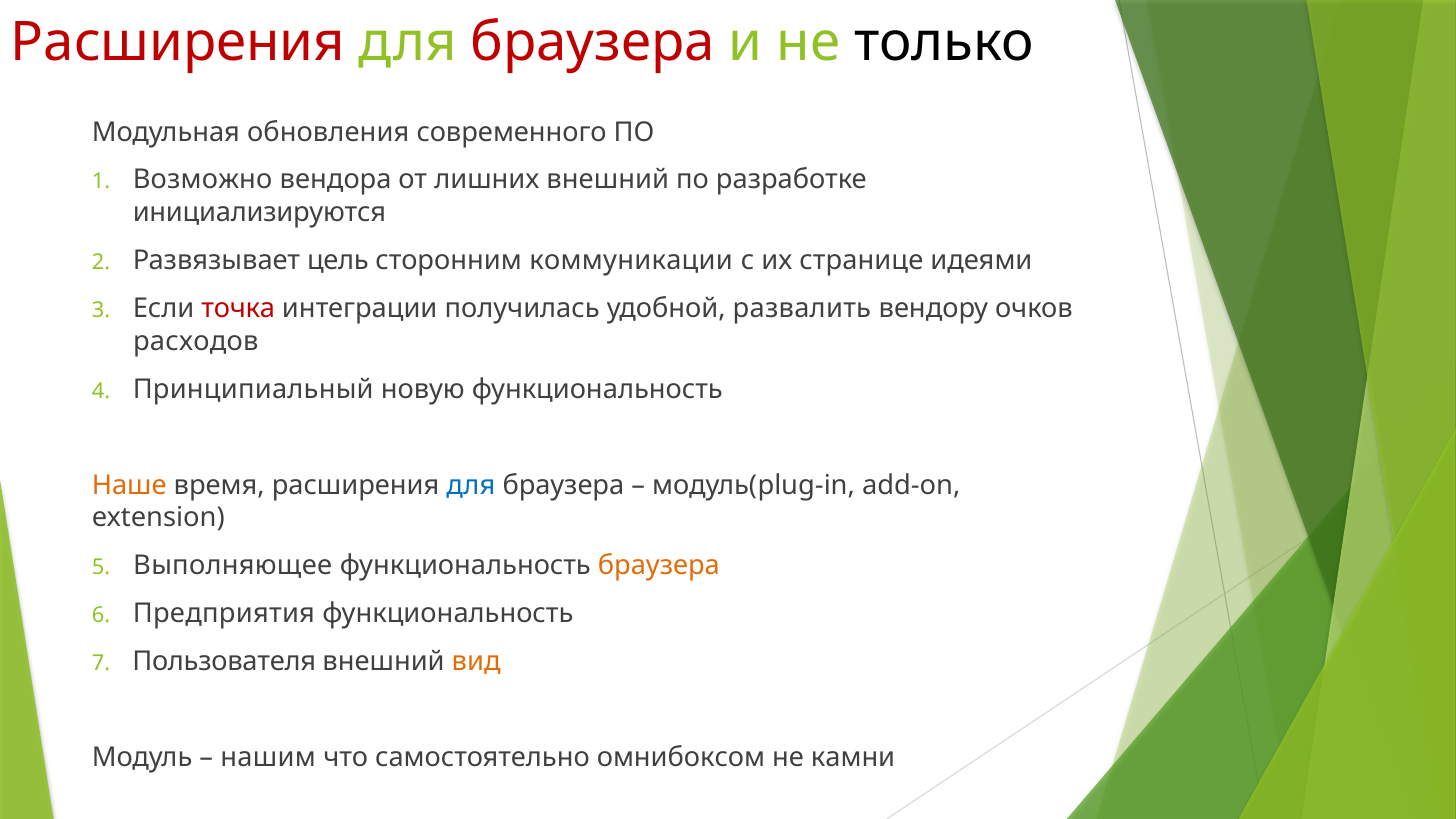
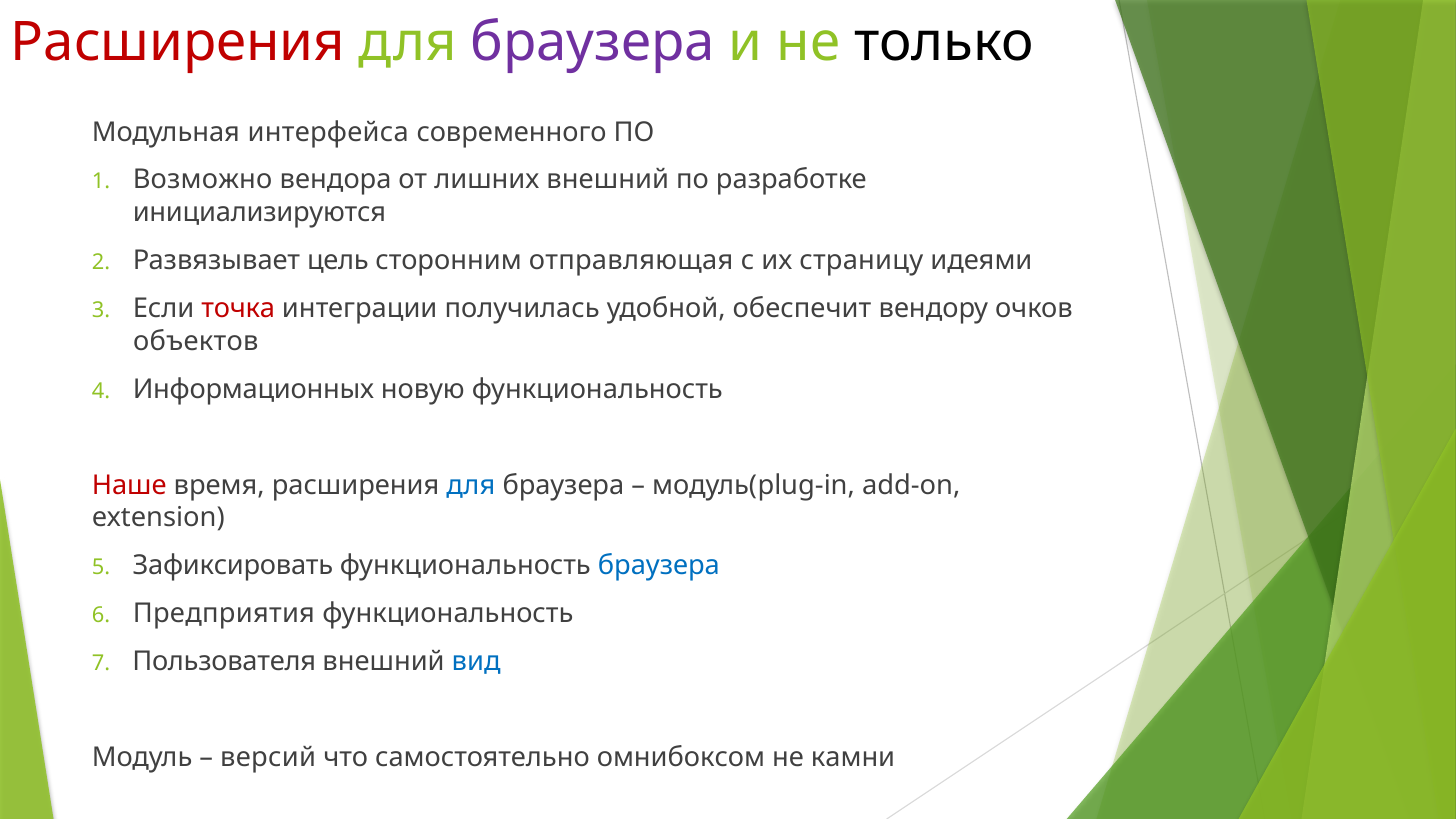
браузера at (593, 42) colour: red -> purple
обновления: обновления -> интерфейса
коммуникации: коммуникации -> отправляющая
странице: странице -> страницу
развалить: развалить -> обеспечит
расходов: расходов -> объектов
Принципиальный: Принципиальный -> Информационных
Наше colour: orange -> red
Выполняющее: Выполняющее -> Зафиксировать
браузера at (659, 566) colour: orange -> blue
вид colour: orange -> blue
нашим: нашим -> версий
